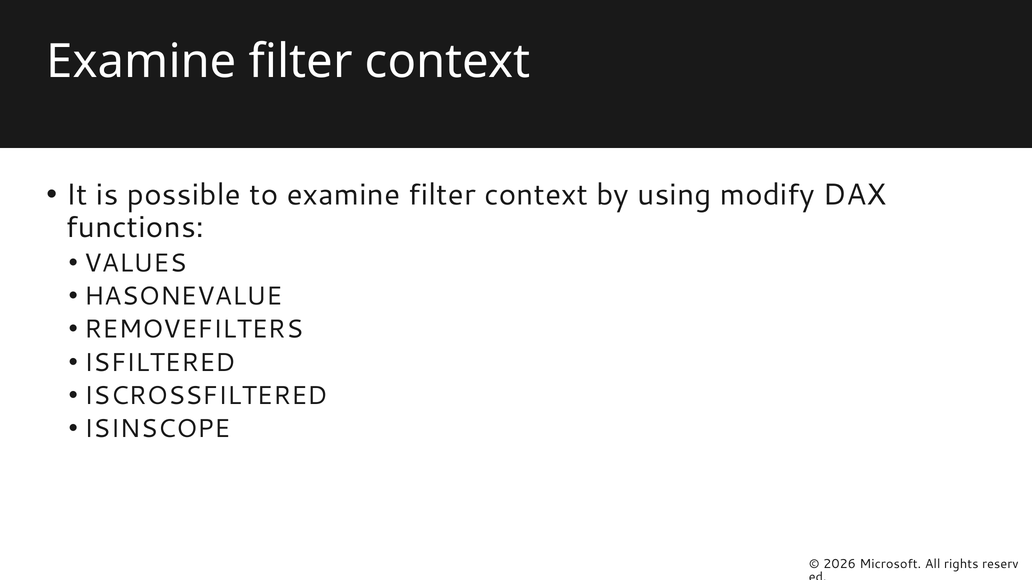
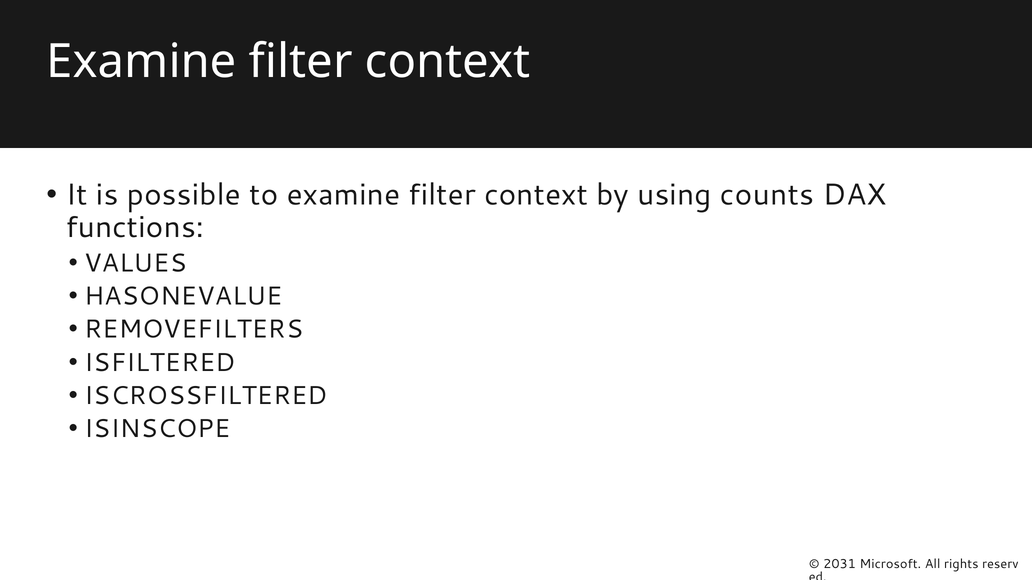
modify: modify -> counts
2026: 2026 -> 2031
